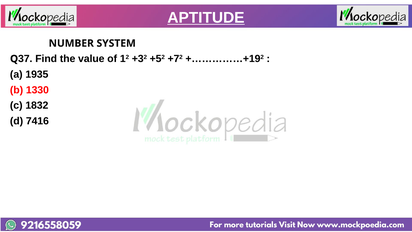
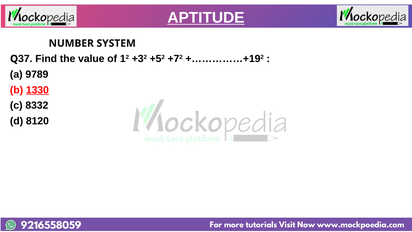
1935: 1935 -> 9789
1330 underline: none -> present
1832: 1832 -> 8332
7416: 7416 -> 8120
